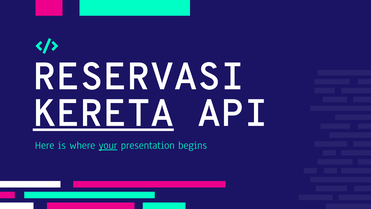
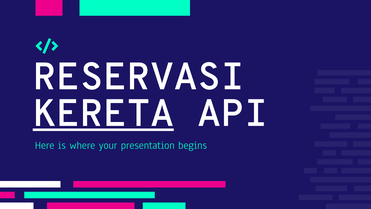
your underline: present -> none
